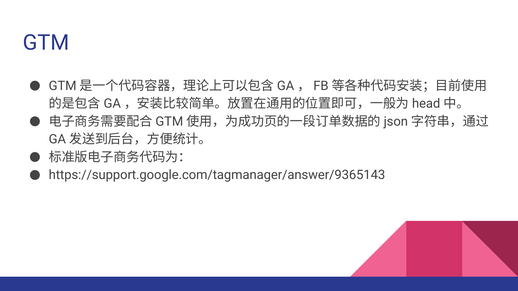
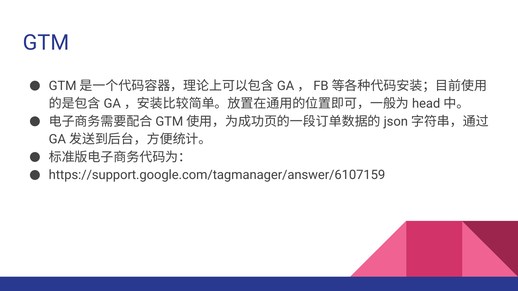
https://support.google.com/tagmanager/answer/9365143: https://support.google.com/tagmanager/answer/9365143 -> https://support.google.com/tagmanager/answer/6107159
